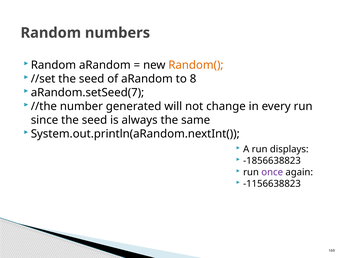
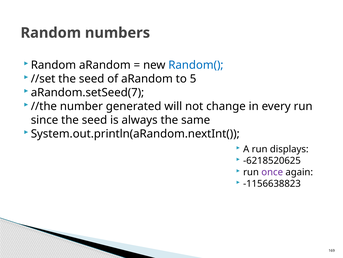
Random( colour: orange -> blue
8: 8 -> 5
-1856638823: -1856638823 -> -6218520625
